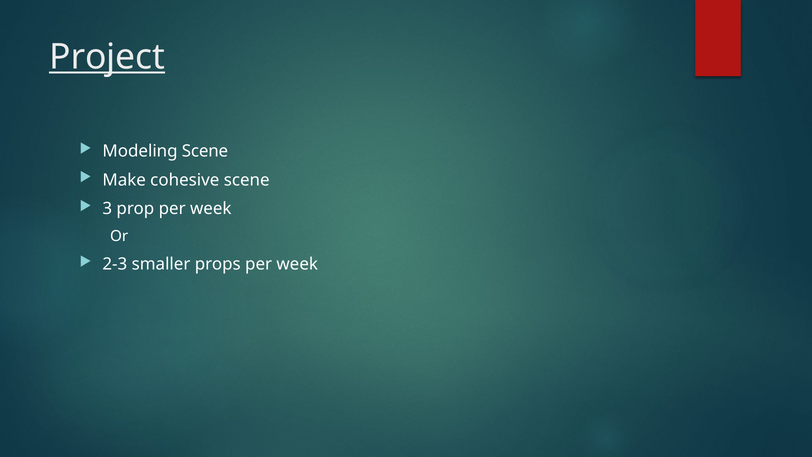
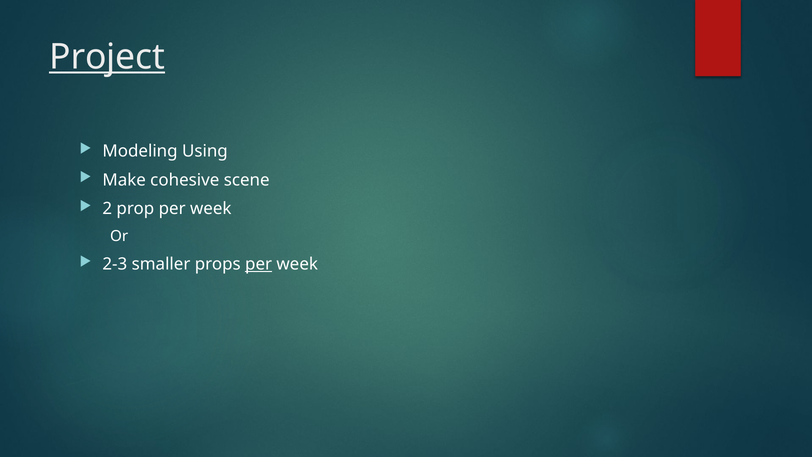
Modeling Scene: Scene -> Using
3: 3 -> 2
per at (259, 264) underline: none -> present
